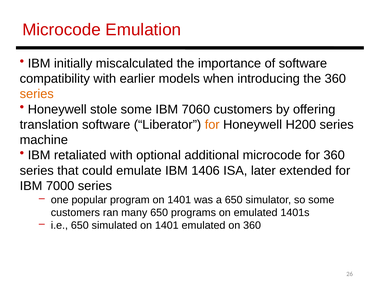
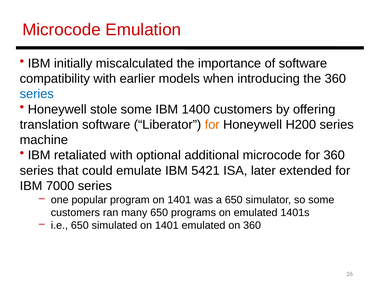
series at (37, 94) colour: orange -> blue
7060: 7060 -> 1400
1406: 1406 -> 5421
